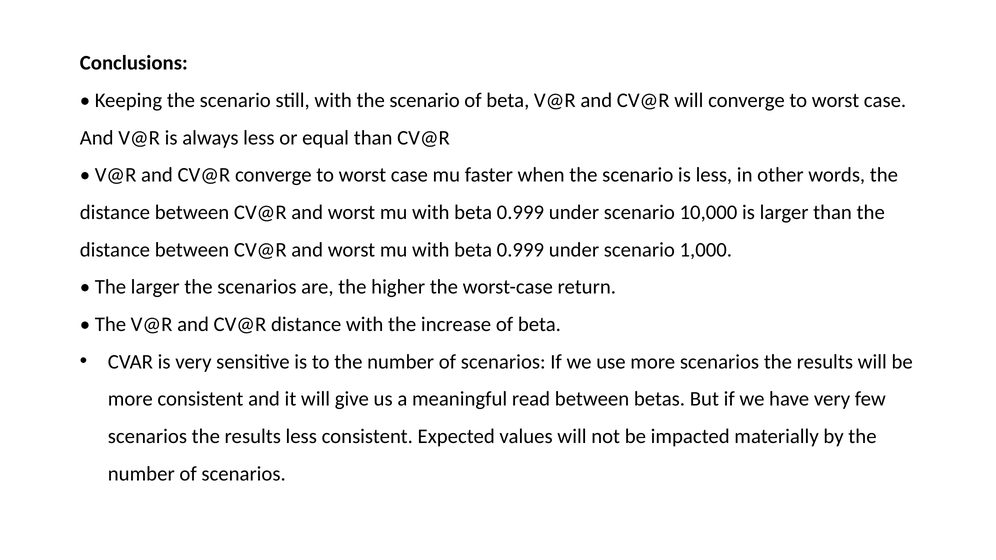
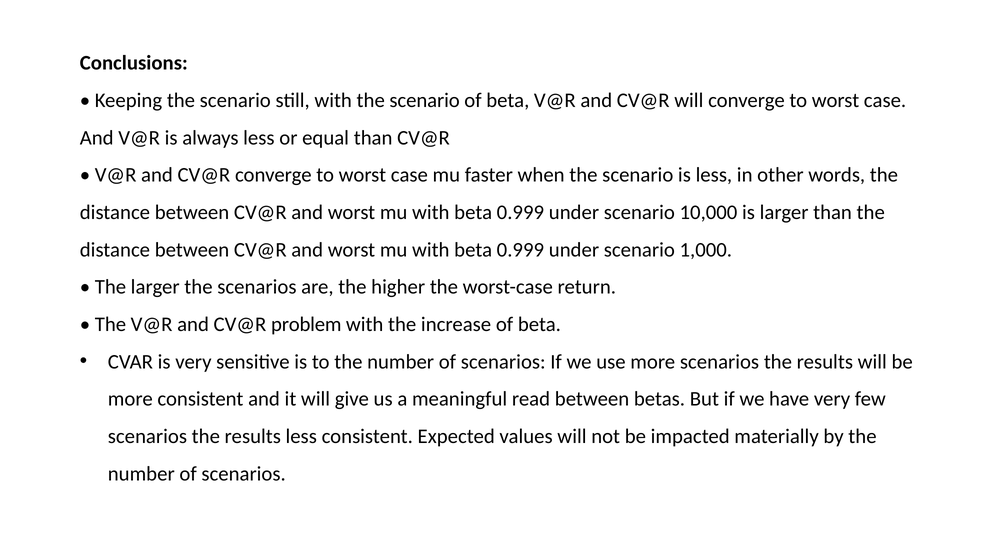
CV@R distance: distance -> problem
